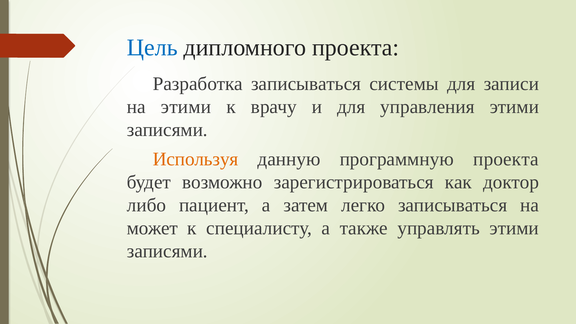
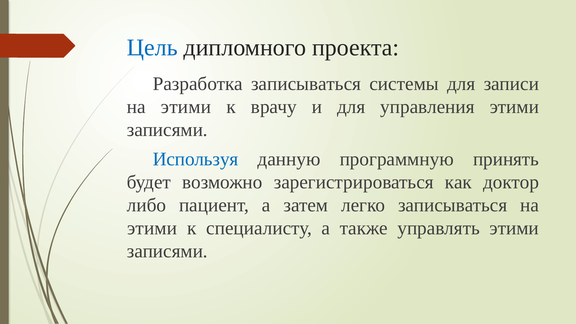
Используя colour: orange -> blue
программную проекта: проекта -> принять
может at (152, 228): может -> этими
